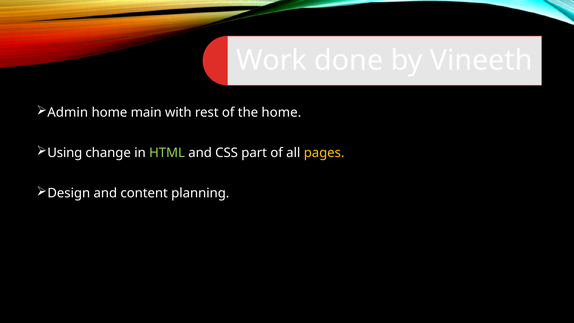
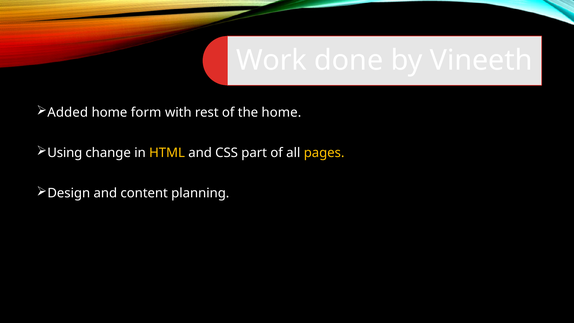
Admin: Admin -> Added
main: main -> form
HTML colour: light green -> yellow
